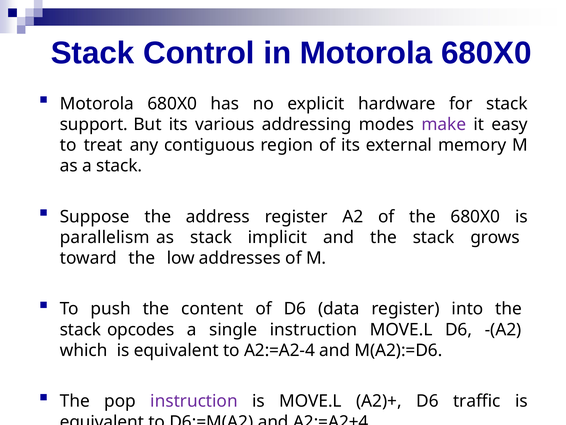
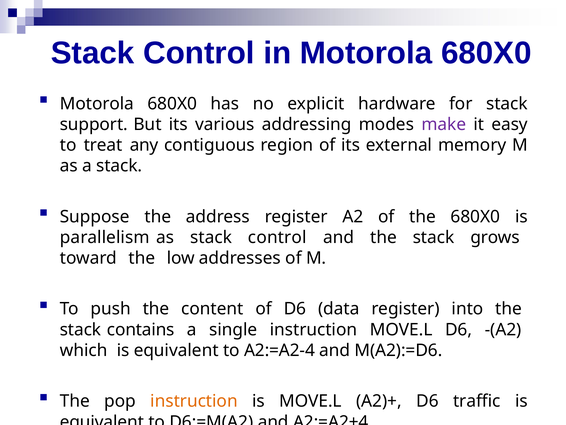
as stack implicit: implicit -> control
opcodes: opcodes -> contains
instruction at (194, 401) colour: purple -> orange
